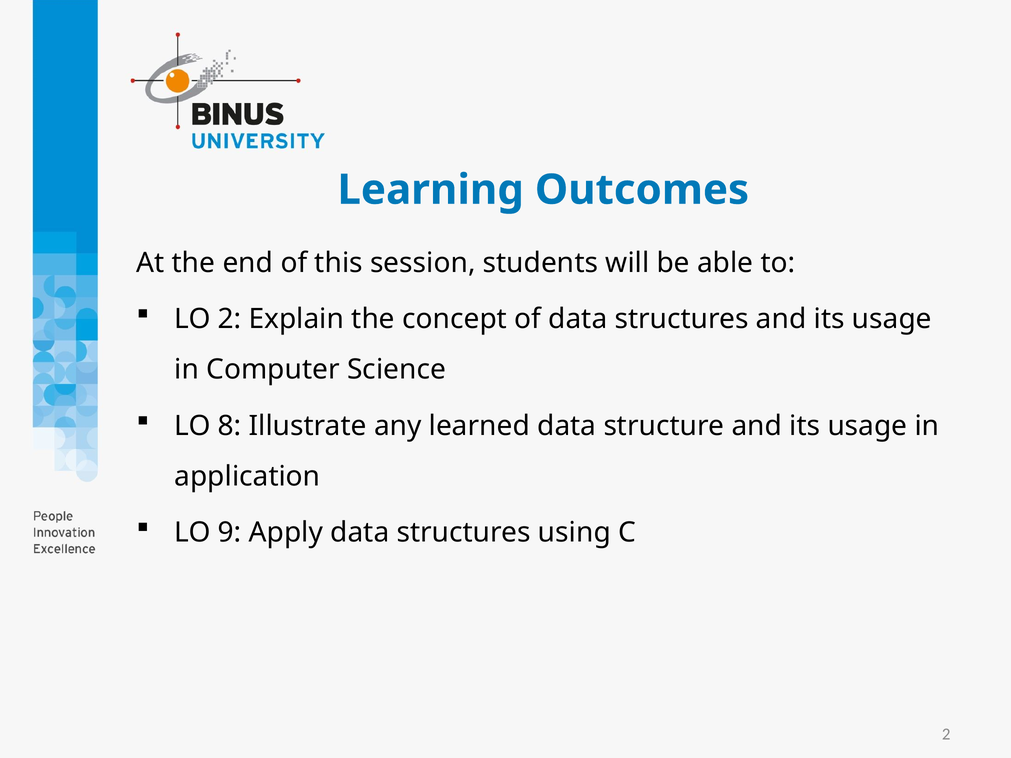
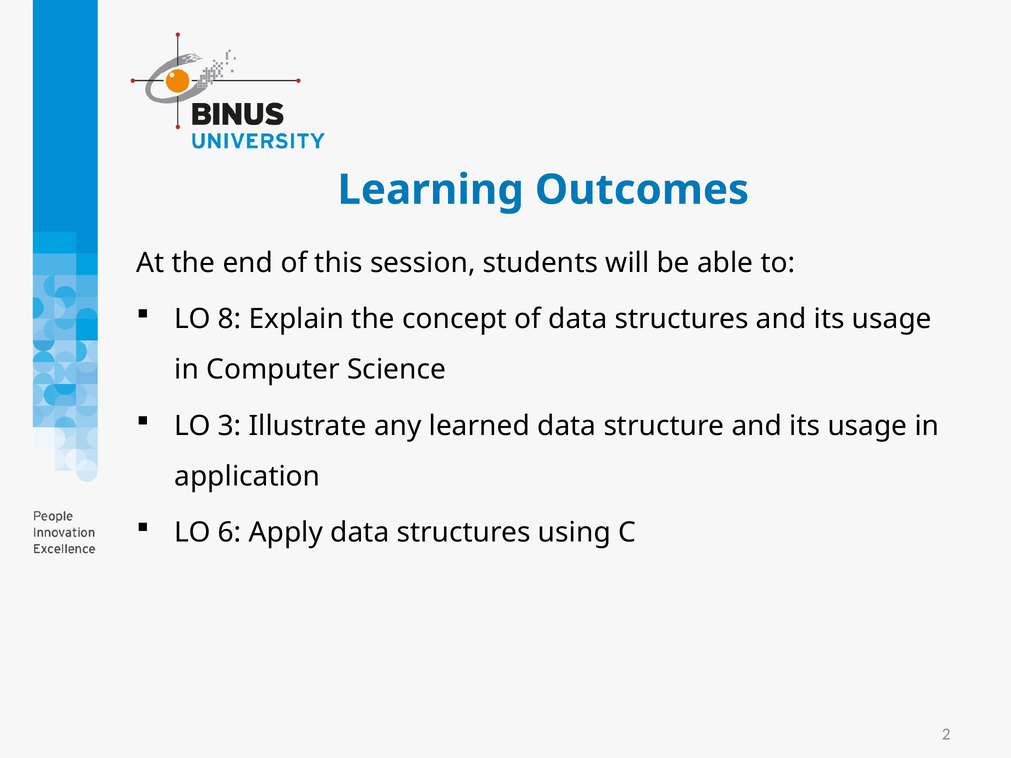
LO 2: 2 -> 8
8: 8 -> 3
9: 9 -> 6
